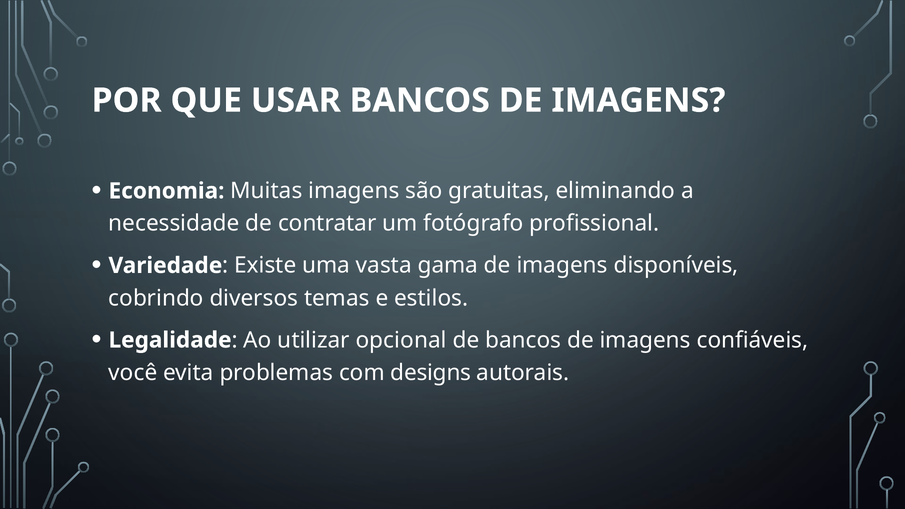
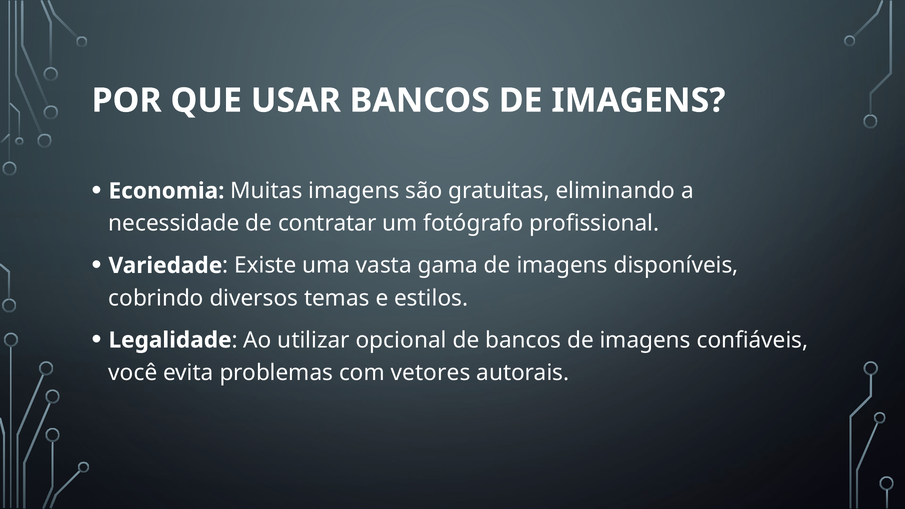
designs: designs -> vetores
